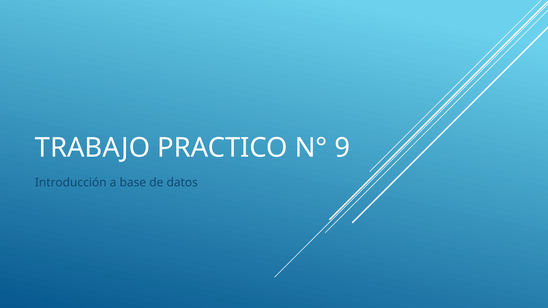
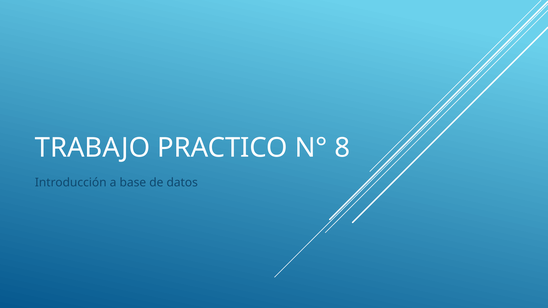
9: 9 -> 8
